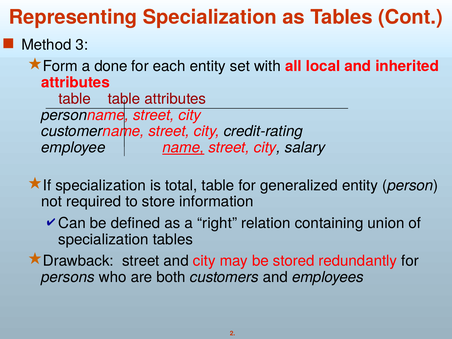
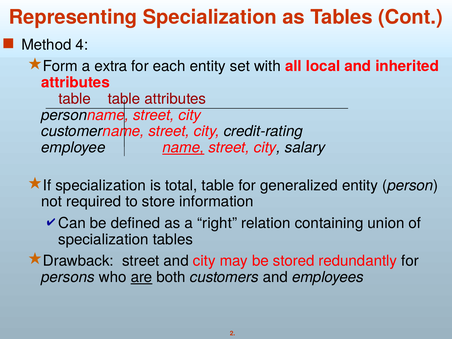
3: 3 -> 4
done: done -> extra
are underline: none -> present
